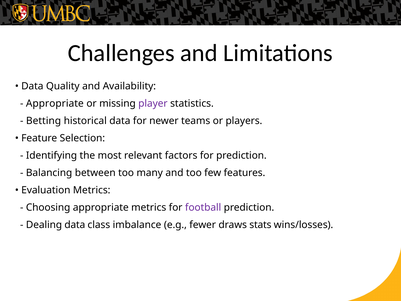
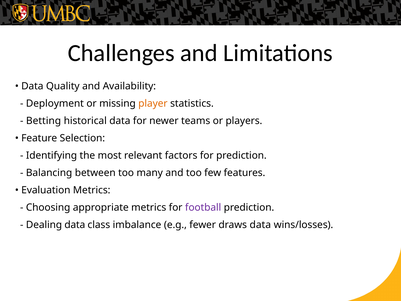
Appropriate at (55, 103): Appropriate -> Deployment
player colour: purple -> orange
draws stats: stats -> data
